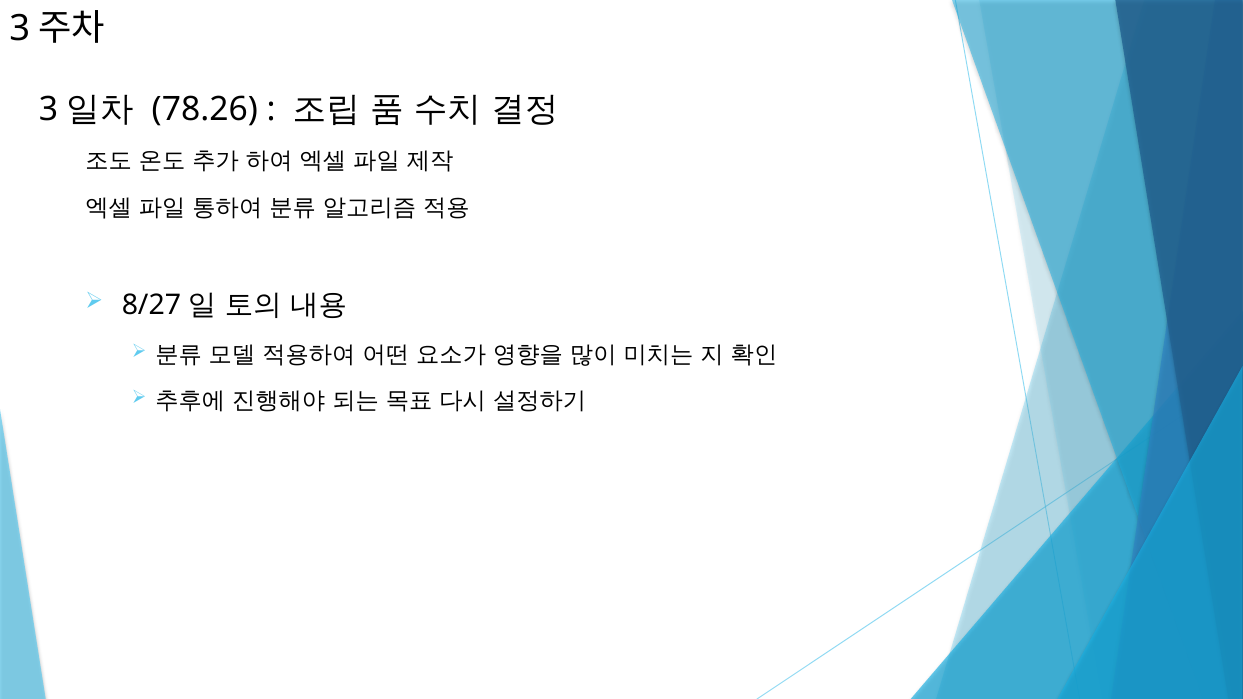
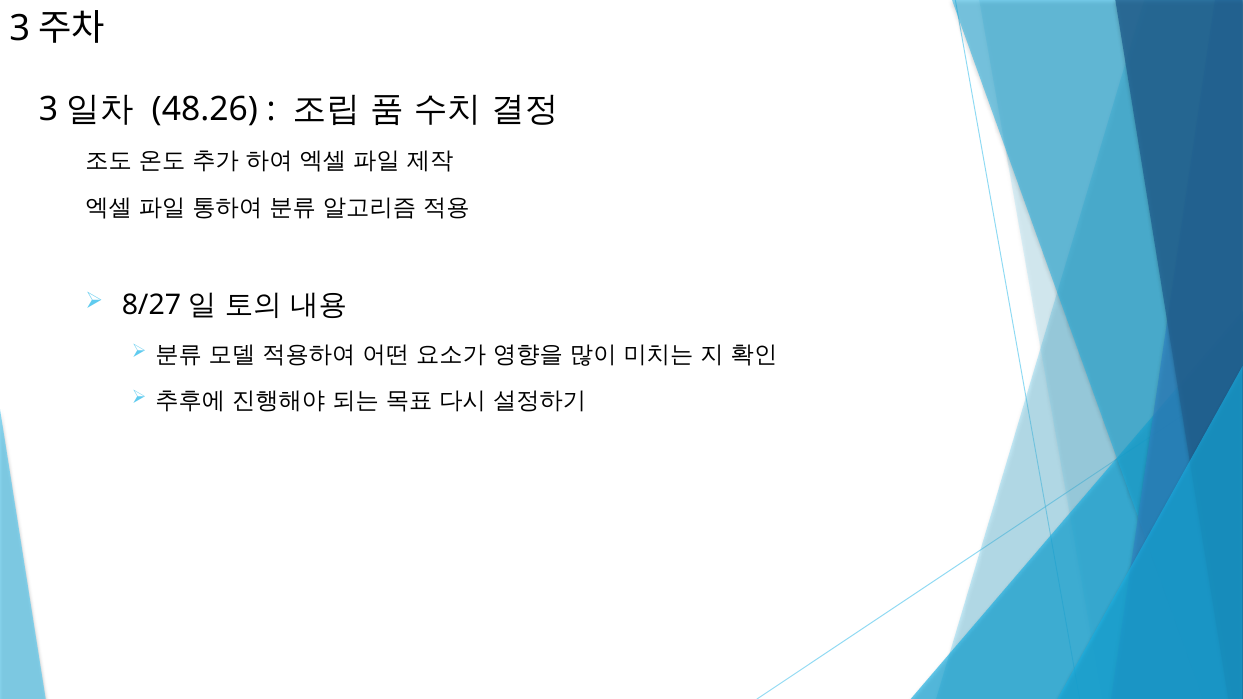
78.26: 78.26 -> 48.26
